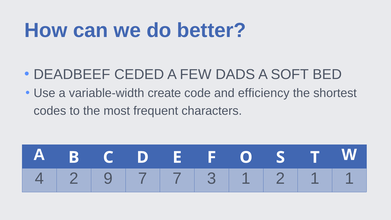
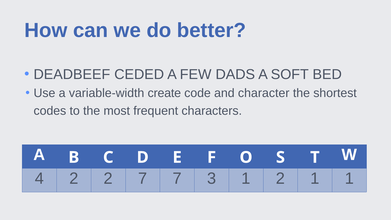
efficiency: efficiency -> character
2 9: 9 -> 2
